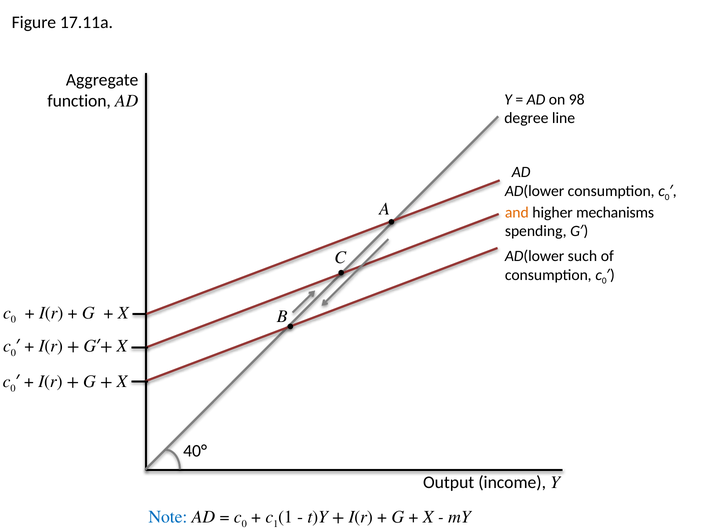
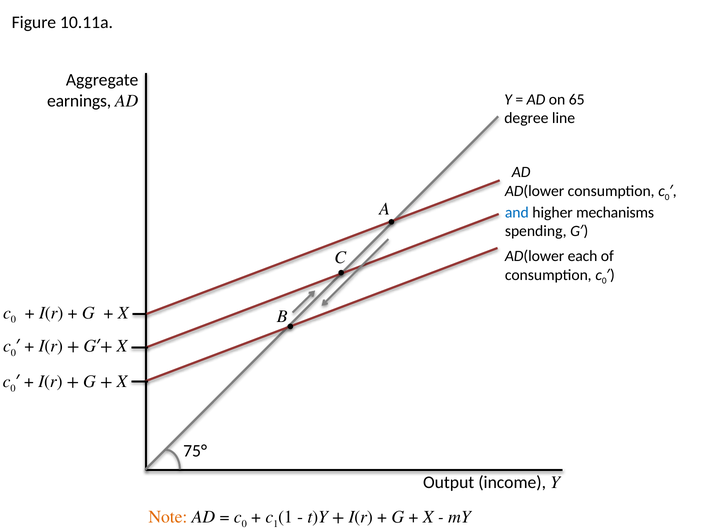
17.11a: 17.11a -> 10.11a
98: 98 -> 65
function: function -> earnings
and colour: orange -> blue
such: such -> each
40°: 40° -> 75°
Note colour: blue -> orange
